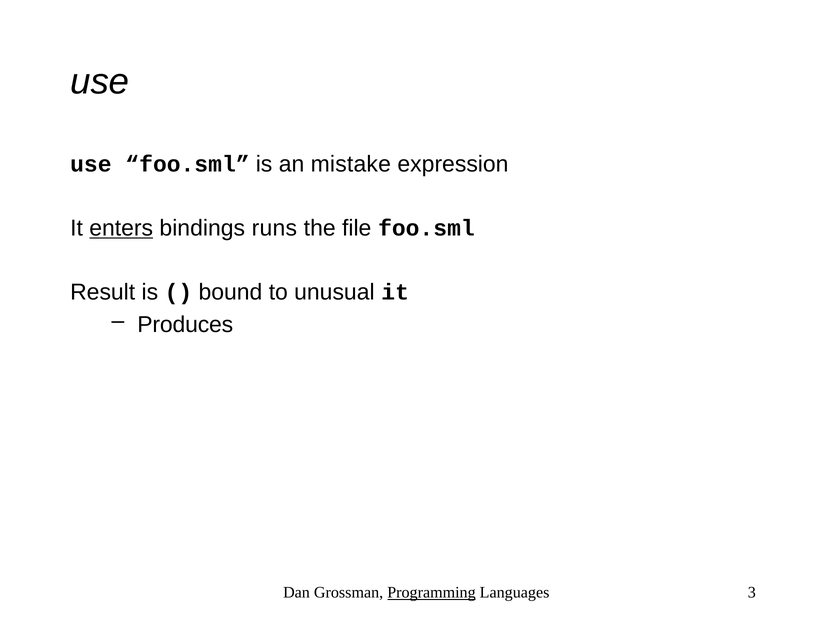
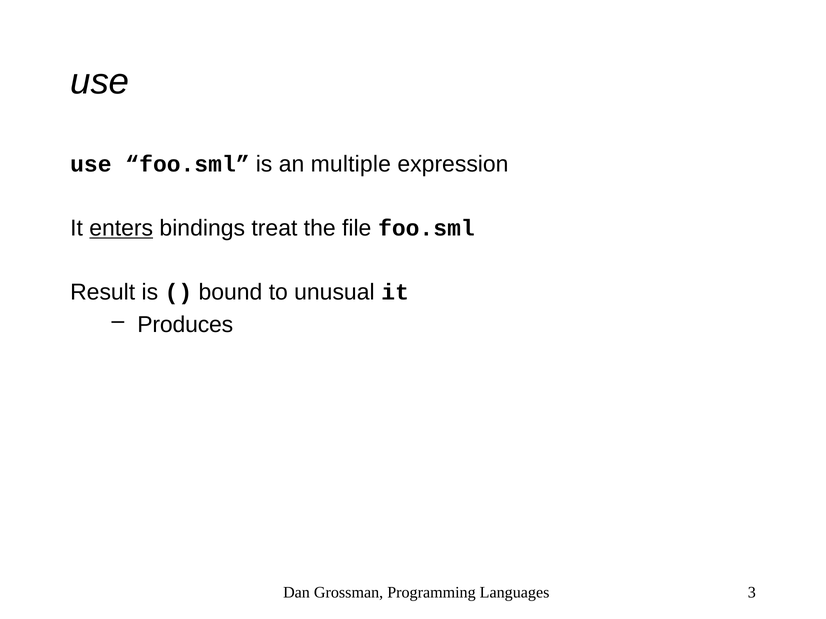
mistake: mistake -> multiple
runs: runs -> treat
Programming underline: present -> none
